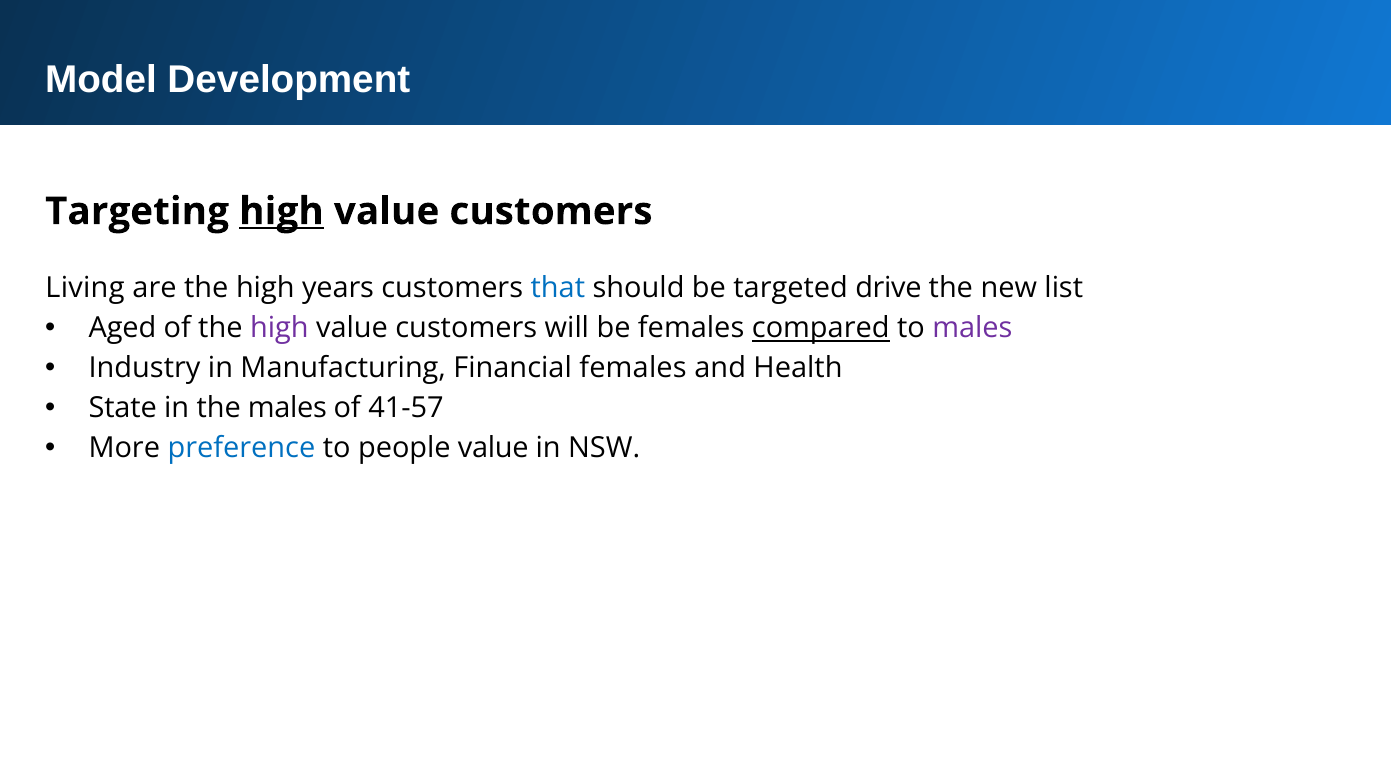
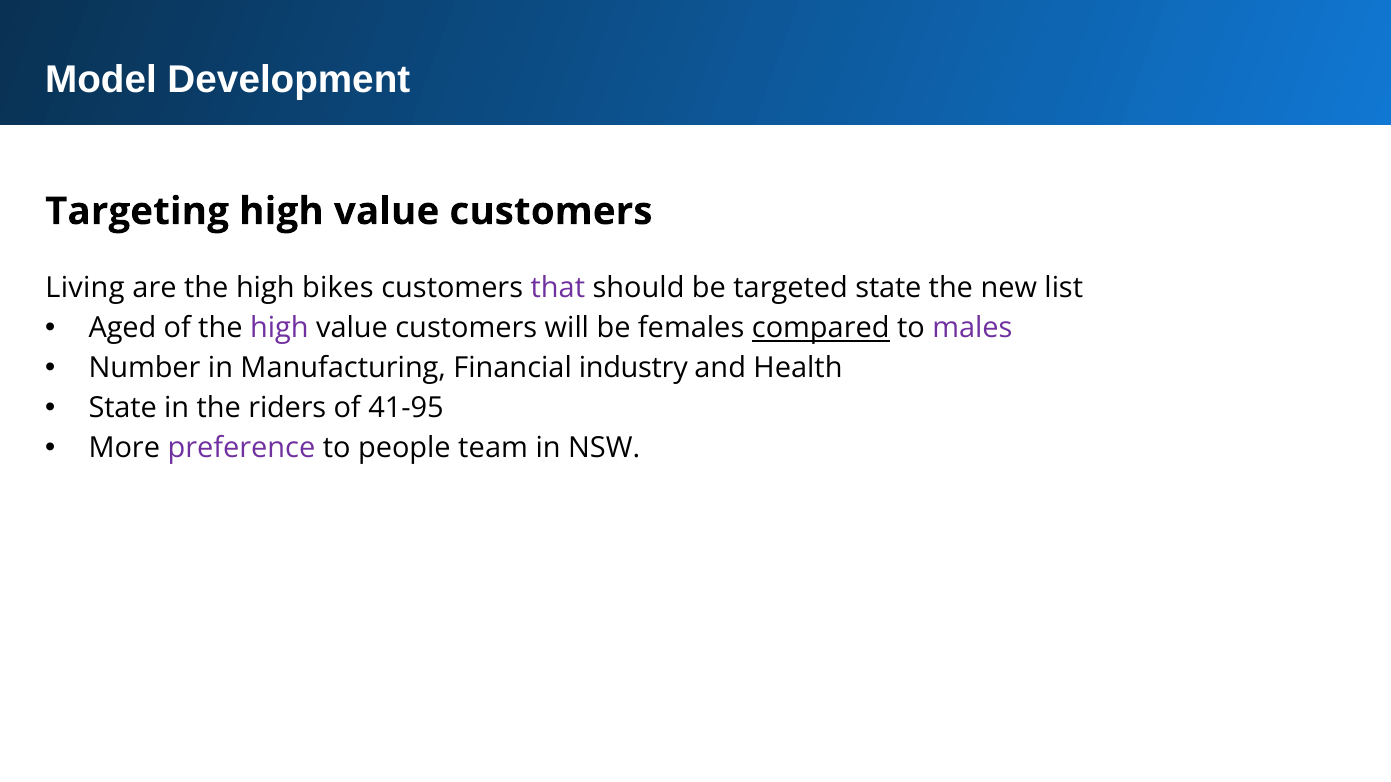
high at (281, 211) underline: present -> none
years: years -> bikes
that colour: blue -> purple
targeted drive: drive -> state
Industry: Industry -> Number
Financial females: females -> industry
the males: males -> riders
41-57: 41-57 -> 41-95
preference colour: blue -> purple
people value: value -> team
